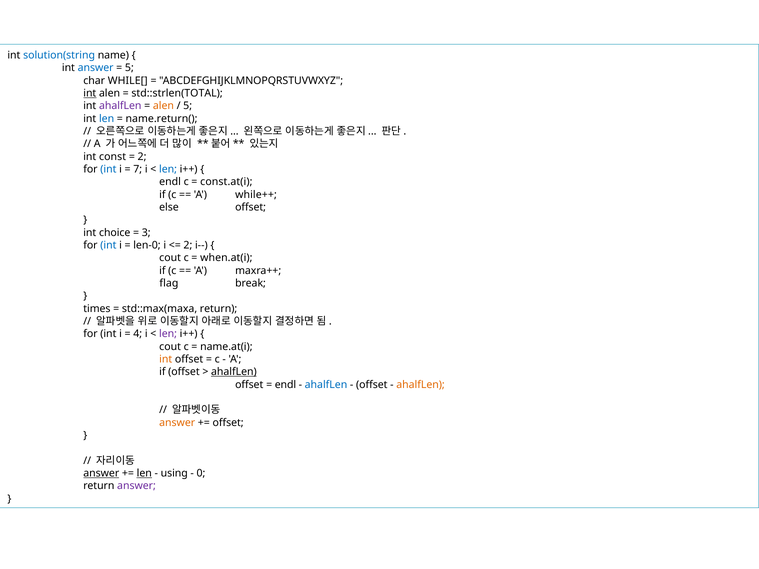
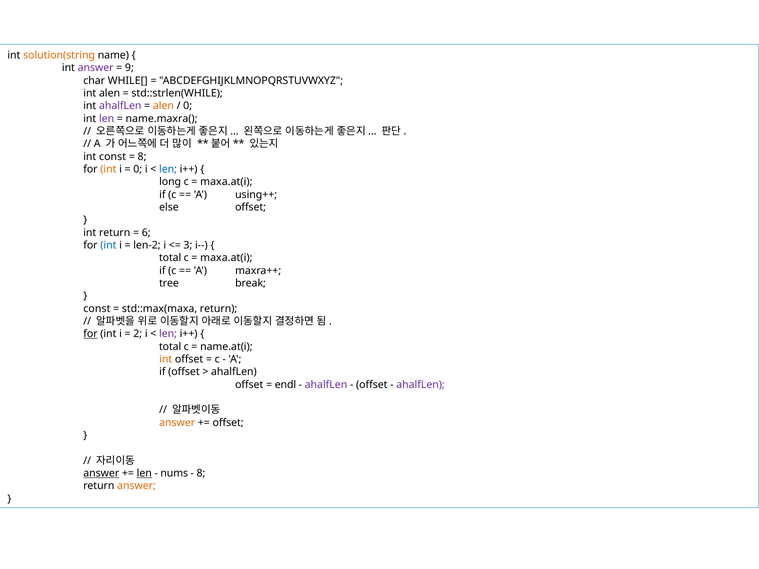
solution(string colour: blue -> orange
answer at (96, 68) colour: blue -> purple
5 at (129, 68): 5 -> 9
int at (90, 93) underline: present -> none
std::strlen(TOTAL: std::strlen(TOTAL -> std::strlen(WHILE
5 at (188, 106): 5 -> 0
len at (107, 119) colour: blue -> purple
name.return(: name.return( -> name.maxra(
2 at (142, 157): 2 -> 8
int at (108, 169) colour: blue -> orange
7 at (138, 169): 7 -> 0
endl at (170, 182): endl -> long
const.at(i at (226, 182): const.at(i -> maxa.at(i
while++: while++ -> using++
int choice: choice -> return
3: 3 -> 6
len-0: len-0 -> len-2
2 at (188, 245): 2 -> 3
cout at (170, 258): cout -> total
when.at(i at (226, 258): when.at(i -> maxa.at(i
flag: flag -> tree
times at (97, 309): times -> const
for at (90, 334) underline: none -> present
4: 4 -> 2
cout at (170, 347): cout -> total
ahalfLen at (234, 372) underline: present -> none
ahalfLen at (326, 385) colour: blue -> purple
ahalfLen at (421, 385) colour: orange -> purple
using: using -> nums
0 at (201, 473): 0 -> 8
answer at (137, 486) colour: purple -> orange
